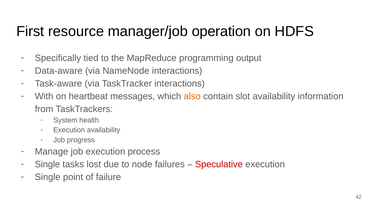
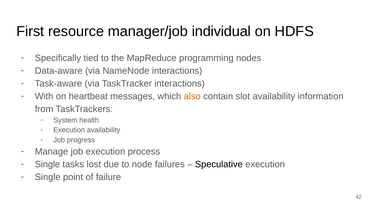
operation: operation -> individual
output: output -> nodes
Speculative colour: red -> black
